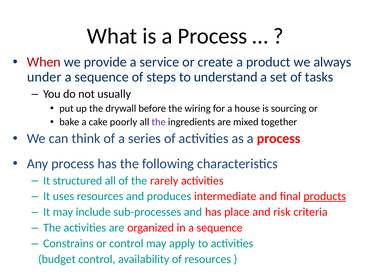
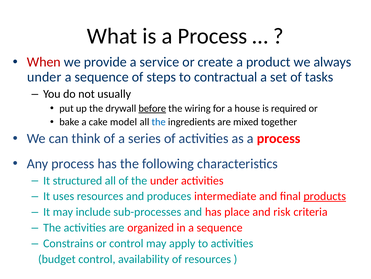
understand: understand -> contractual
before underline: none -> present
sourcing: sourcing -> required
poorly: poorly -> model
the at (159, 122) colour: purple -> blue
the rarely: rarely -> under
